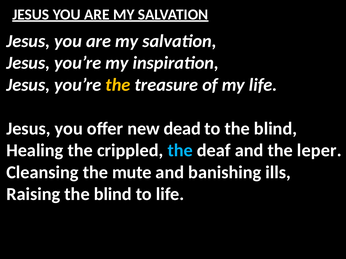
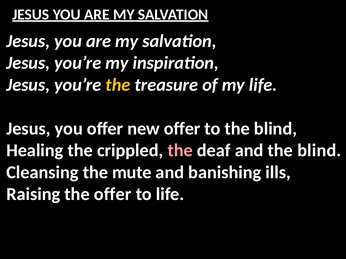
new dead: dead -> offer
the at (180, 151) colour: light blue -> pink
and the leper: leper -> blind
Raising the blind: blind -> offer
